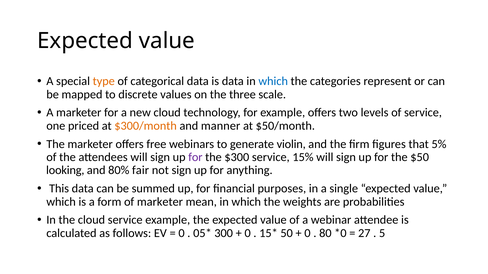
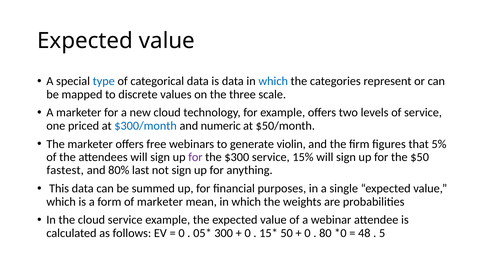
type colour: orange -> blue
$300/month colour: orange -> blue
manner: manner -> numeric
looking: looking -> fastest
fair: fair -> last
27: 27 -> 48
